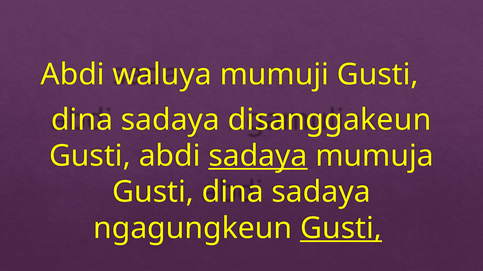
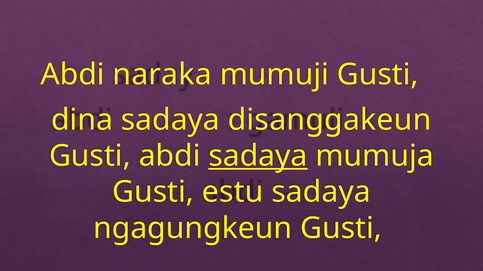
waluya: waluya -> naraka
dina at (233, 193): dina -> estu
Gusti at (341, 229) underline: present -> none
